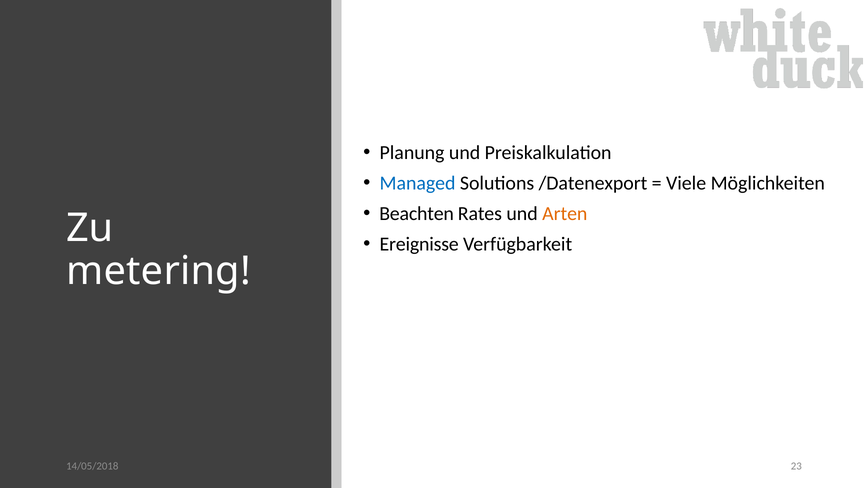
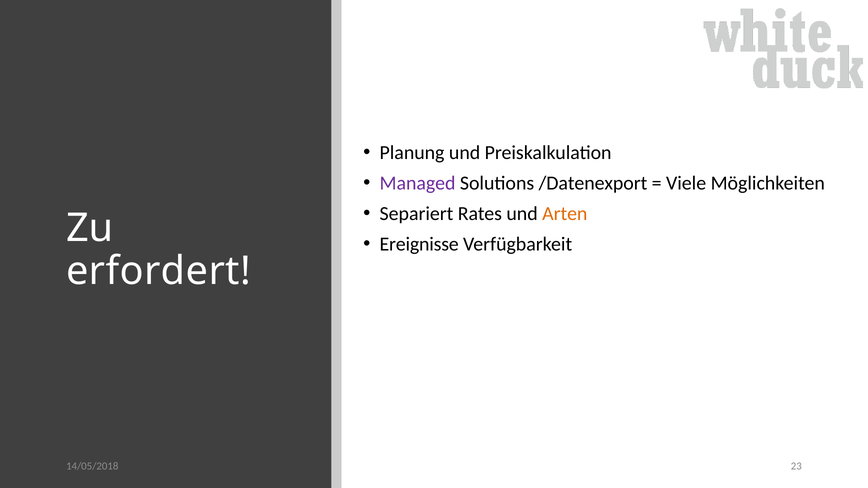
Managed colour: blue -> purple
Beachten: Beachten -> Separiert
metering: metering -> erfordert
